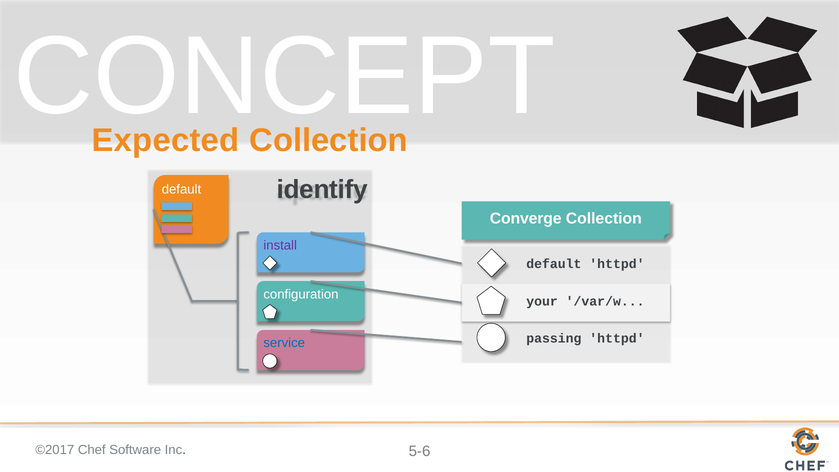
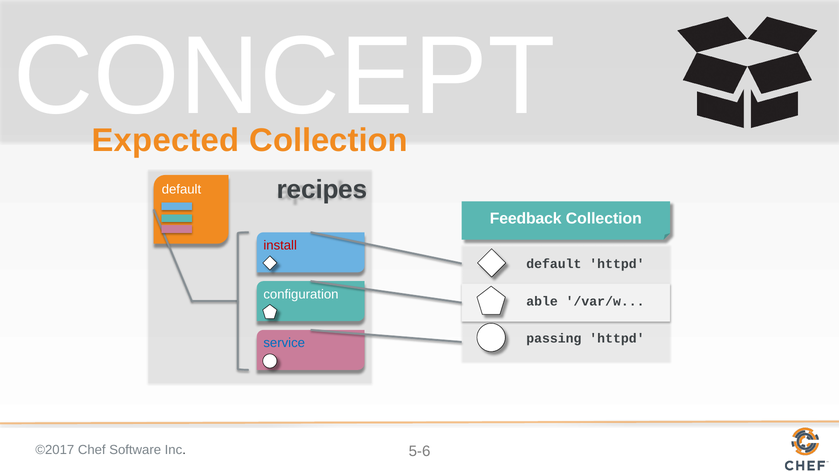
identify: identify -> recipes
Converge: Converge -> Feedback
install colour: purple -> red
your: your -> able
